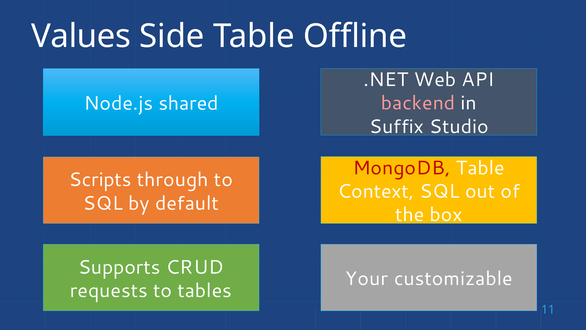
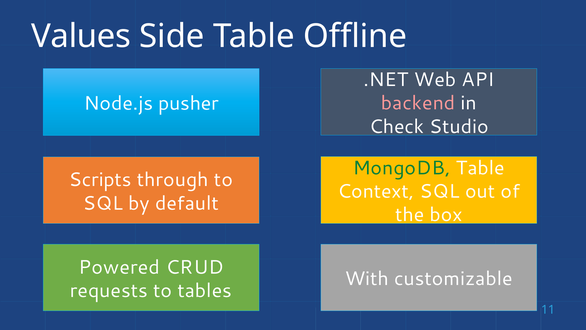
shared: shared -> pusher
Suffix: Suffix -> Check
MongoDB colour: red -> green
Supports: Supports -> Powered
Your: Your -> With
